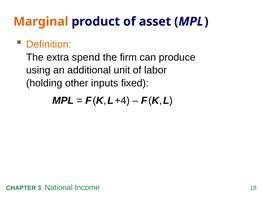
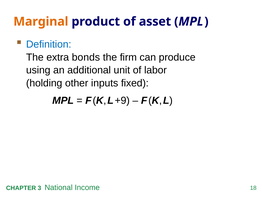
Definition colour: orange -> blue
spend: spend -> bonds
+4: +4 -> +9
